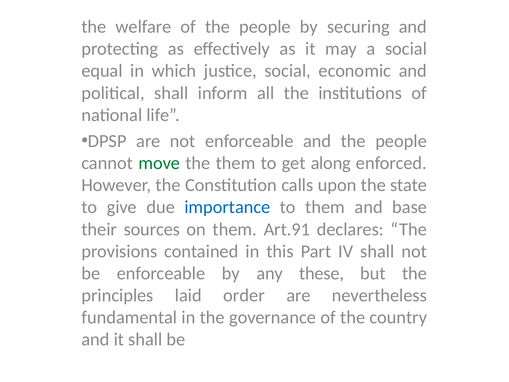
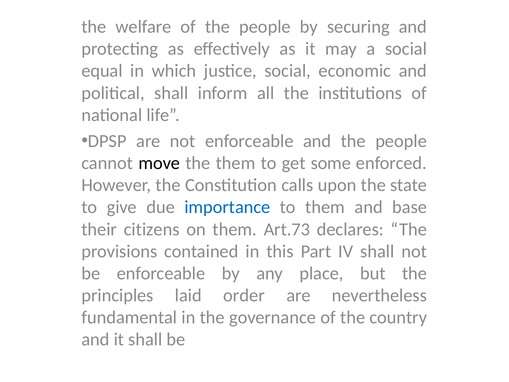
move colour: green -> black
along: along -> some
sources: sources -> citizens
Art.91: Art.91 -> Art.73
these: these -> place
